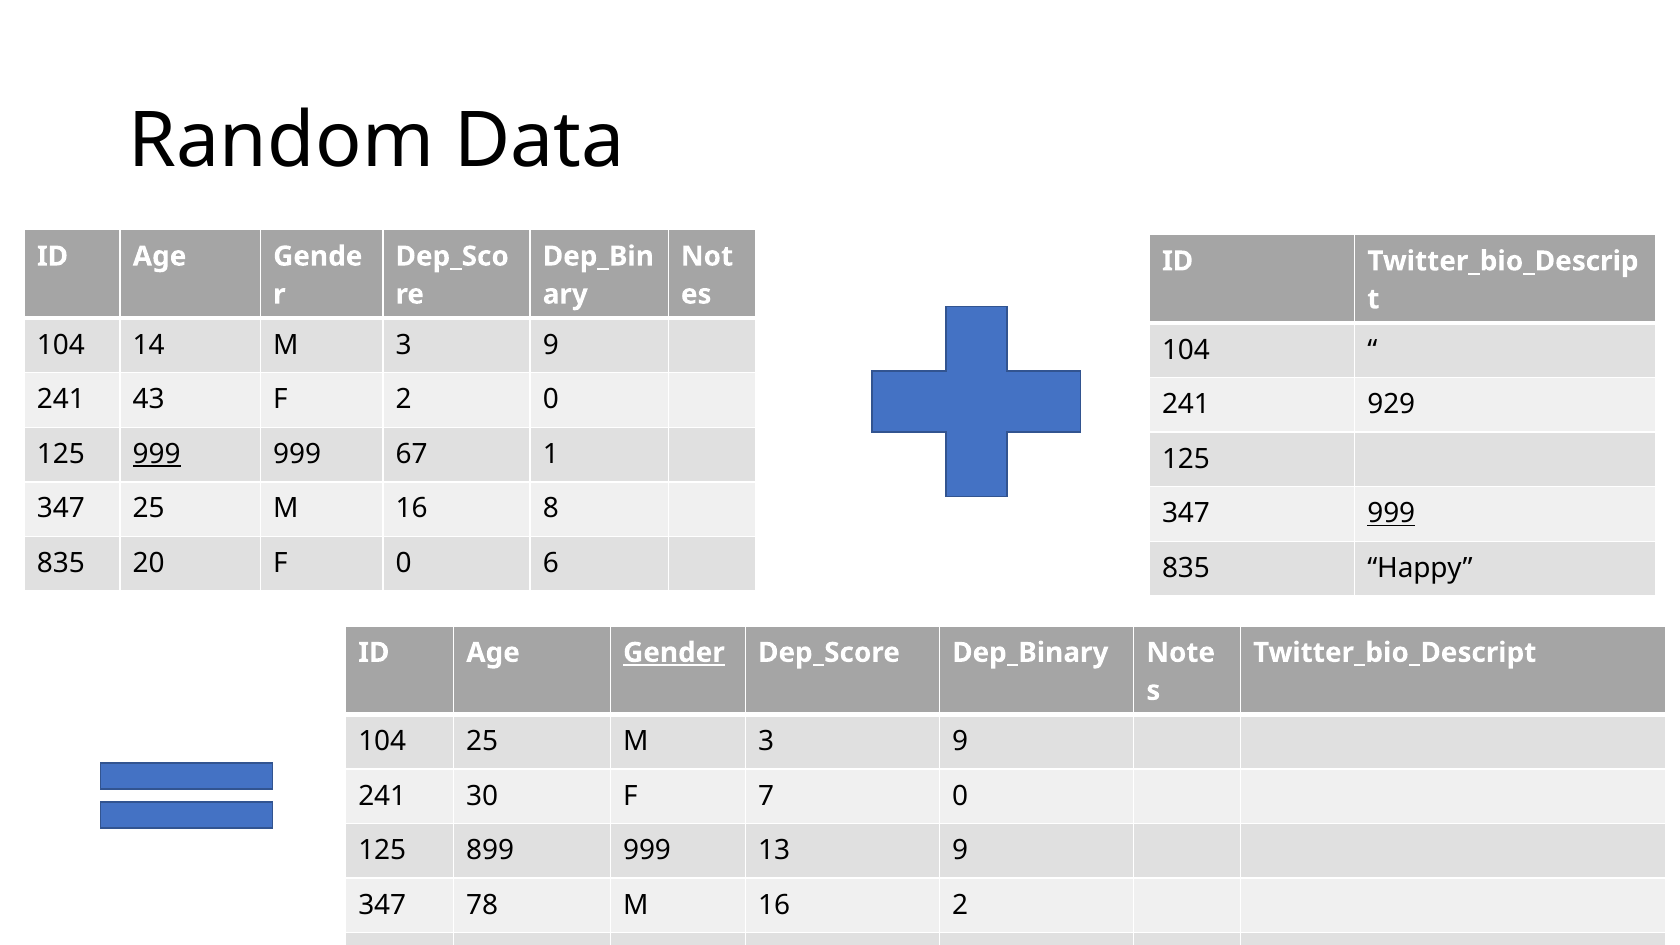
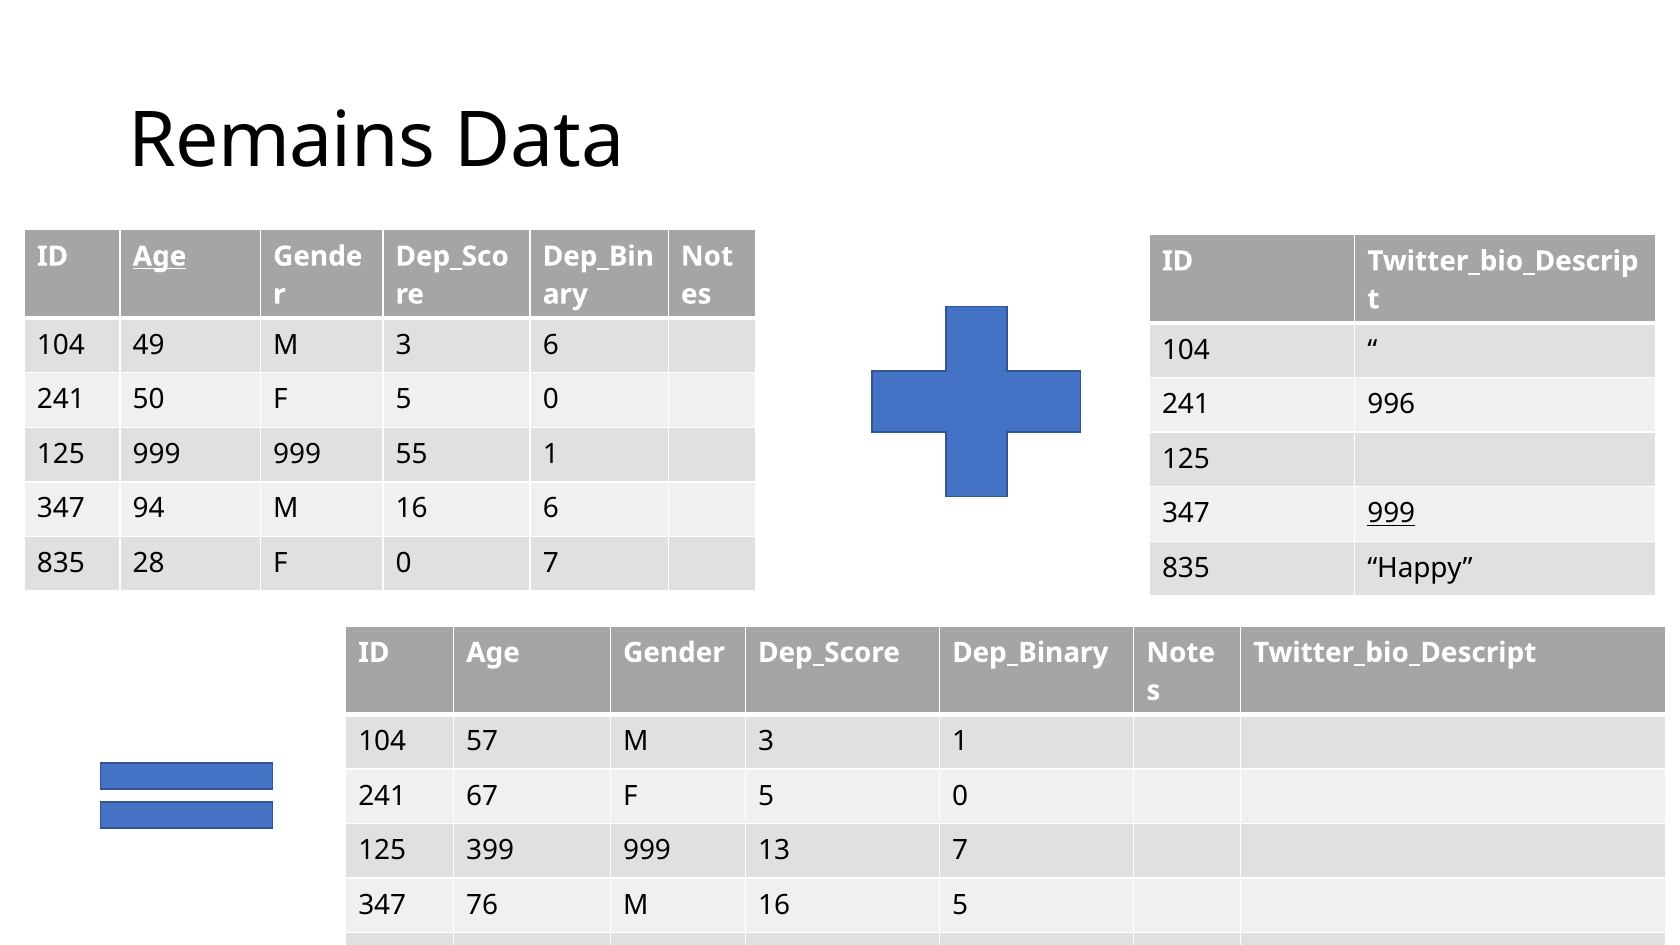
Random: Random -> Remains
Age at (160, 256) underline: none -> present
14: 14 -> 49
9 at (551, 345): 9 -> 6
43: 43 -> 50
2 at (404, 400): 2 -> 5
929: 929 -> 996
999 at (157, 454) underline: present -> none
67: 67 -> 55
347 25: 25 -> 94
16 8: 8 -> 6
20: 20 -> 28
0 6: 6 -> 7
Gender underline: present -> none
104 25: 25 -> 57
9 at (960, 741): 9 -> 1
30: 30 -> 67
7 at (766, 796): 7 -> 5
899: 899 -> 399
13 9: 9 -> 7
78: 78 -> 76
16 2: 2 -> 5
